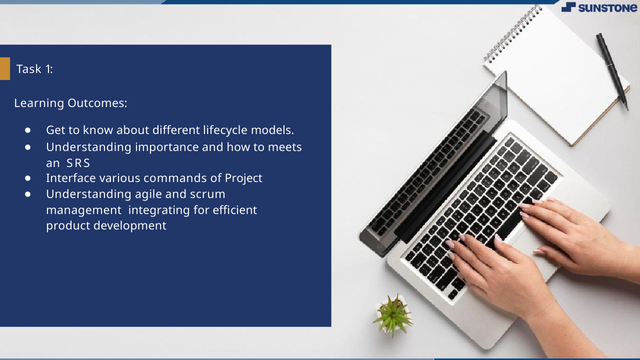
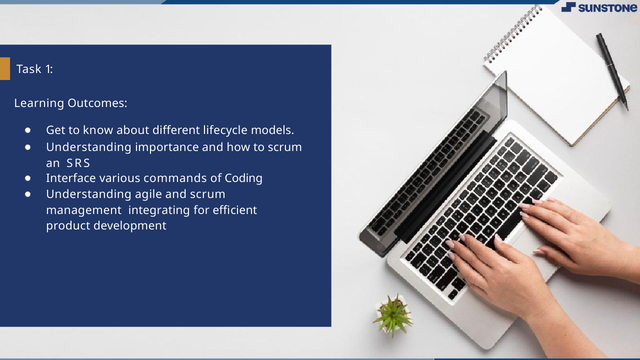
to meets: meets -> scrum
Project: Project -> Coding
